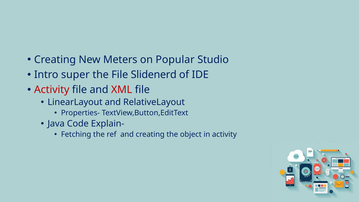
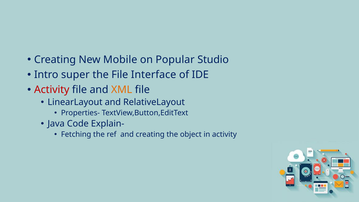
Meters: Meters -> Mobile
Slidenerd: Slidenerd -> Interface
XML colour: red -> orange
